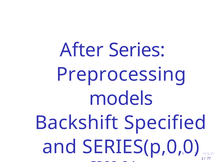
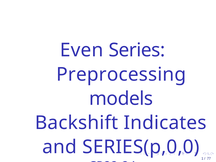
After: After -> Even
Specified: Specified -> Indicates
